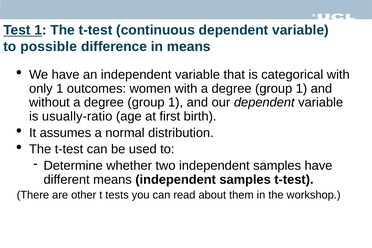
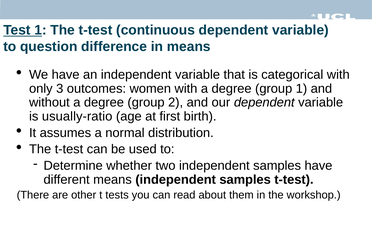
possible: possible -> question
only 1: 1 -> 3
1 at (176, 102): 1 -> 2
